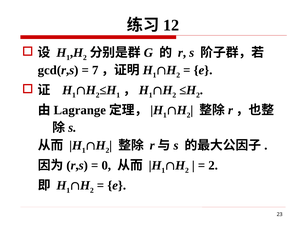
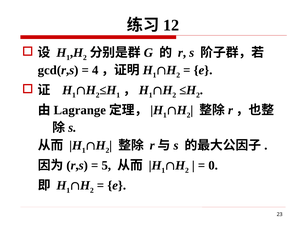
7: 7 -> 4
0: 0 -> 5
2 at (213, 165): 2 -> 0
